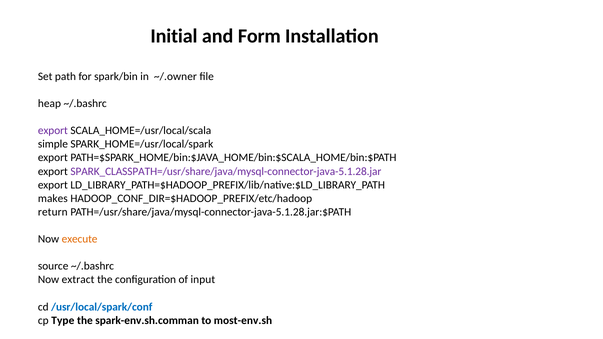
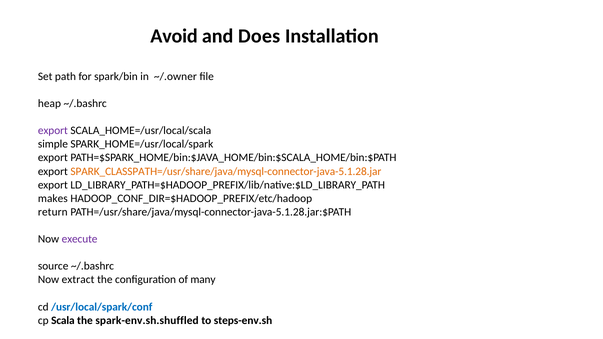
Initial: Initial -> Avoid
Form: Form -> Does
SPARK_CLASSPATH=/usr/share/java/mysql-connector-java-5.1.28.jar colour: purple -> orange
execute colour: orange -> purple
input: input -> many
Type: Type -> Scala
spark-env.sh.comman: spark-env.sh.comman -> spark-env.sh.shuffled
most-env.sh: most-env.sh -> steps-env.sh
